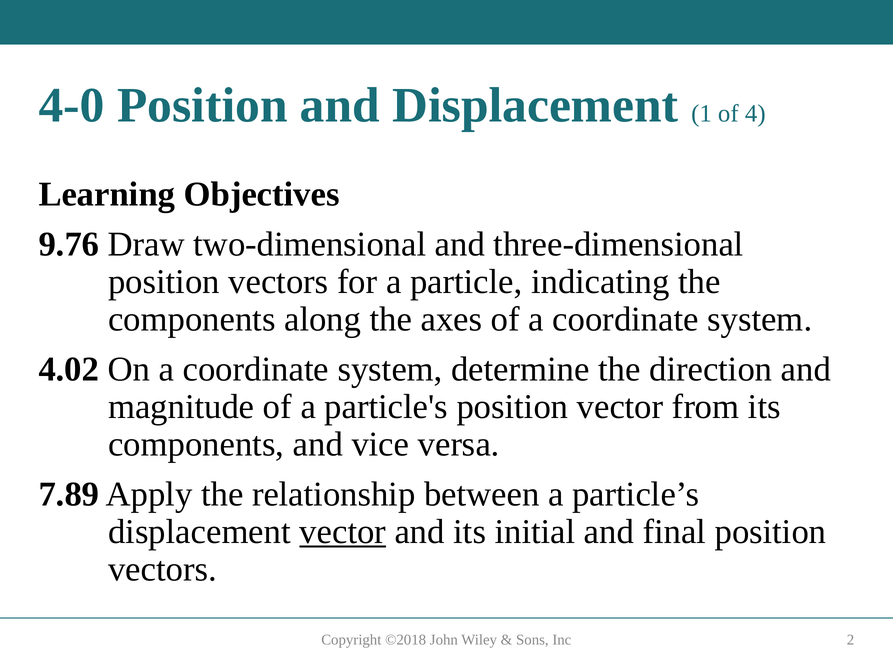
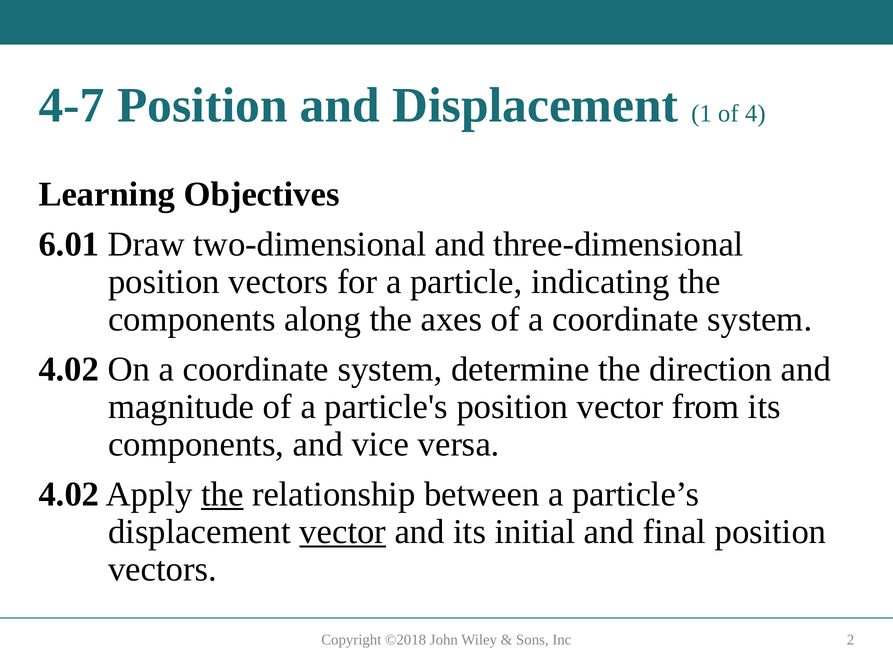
4-0: 4-0 -> 4-7
9.76: 9.76 -> 6.01
7.89 at (69, 494): 7.89 -> 4.02
the at (222, 494) underline: none -> present
